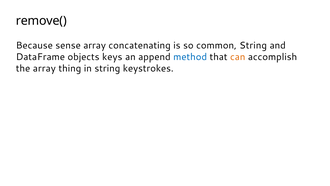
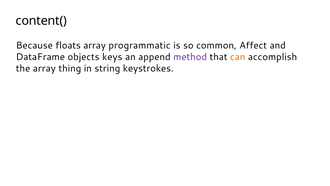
remove(: remove( -> content(
sense: sense -> floats
concatenating: concatenating -> programmatic
common String: String -> Affect
method colour: blue -> purple
